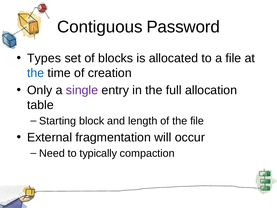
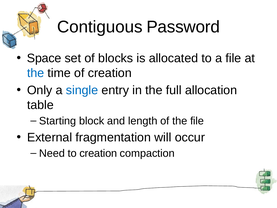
Types: Types -> Space
single colour: purple -> blue
to typically: typically -> creation
